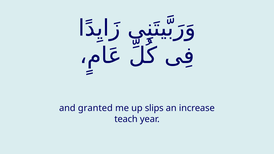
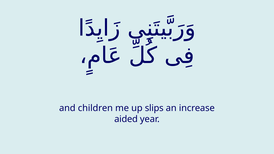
granted: granted -> children
teach: teach -> aided
